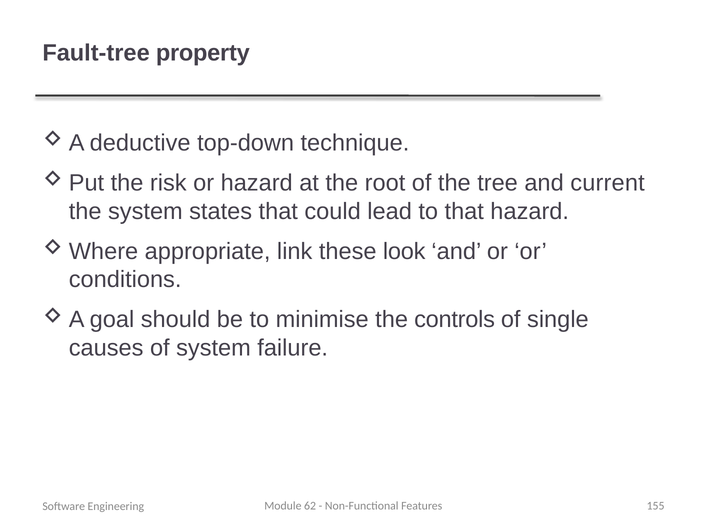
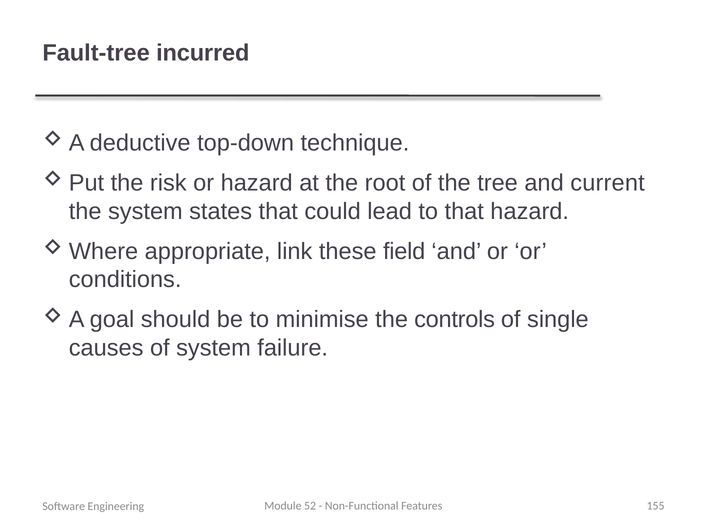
property: property -> incurred
look: look -> field
62: 62 -> 52
